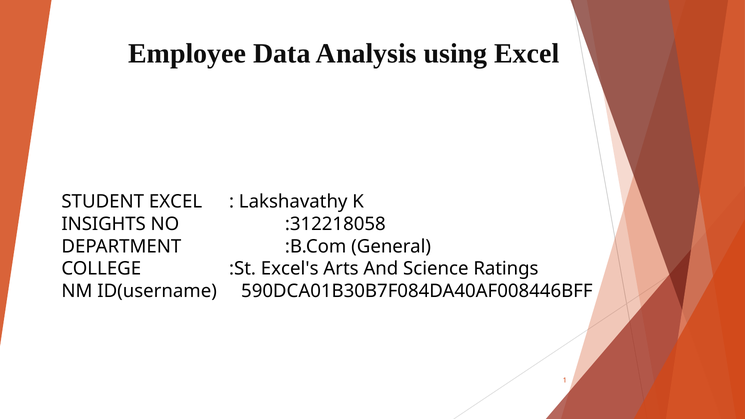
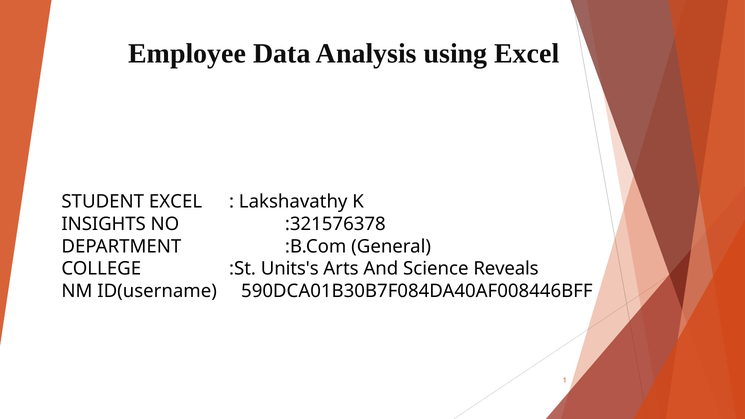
:312218058: :312218058 -> :321576378
Excel's: Excel's -> Units's
Ratings: Ratings -> Reveals
